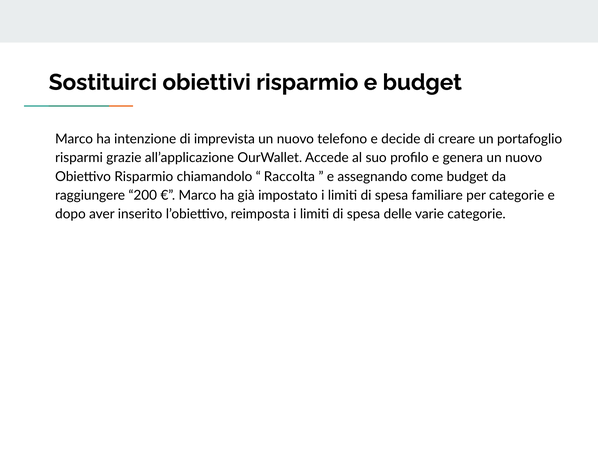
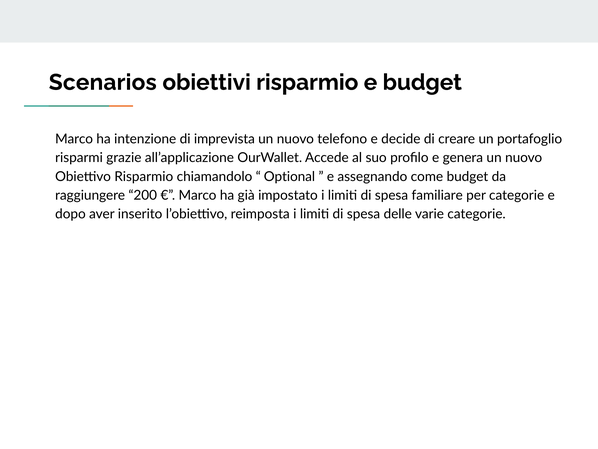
Sostituirci: Sostituirci -> Scenarios
Raccolta: Raccolta -> Optional
